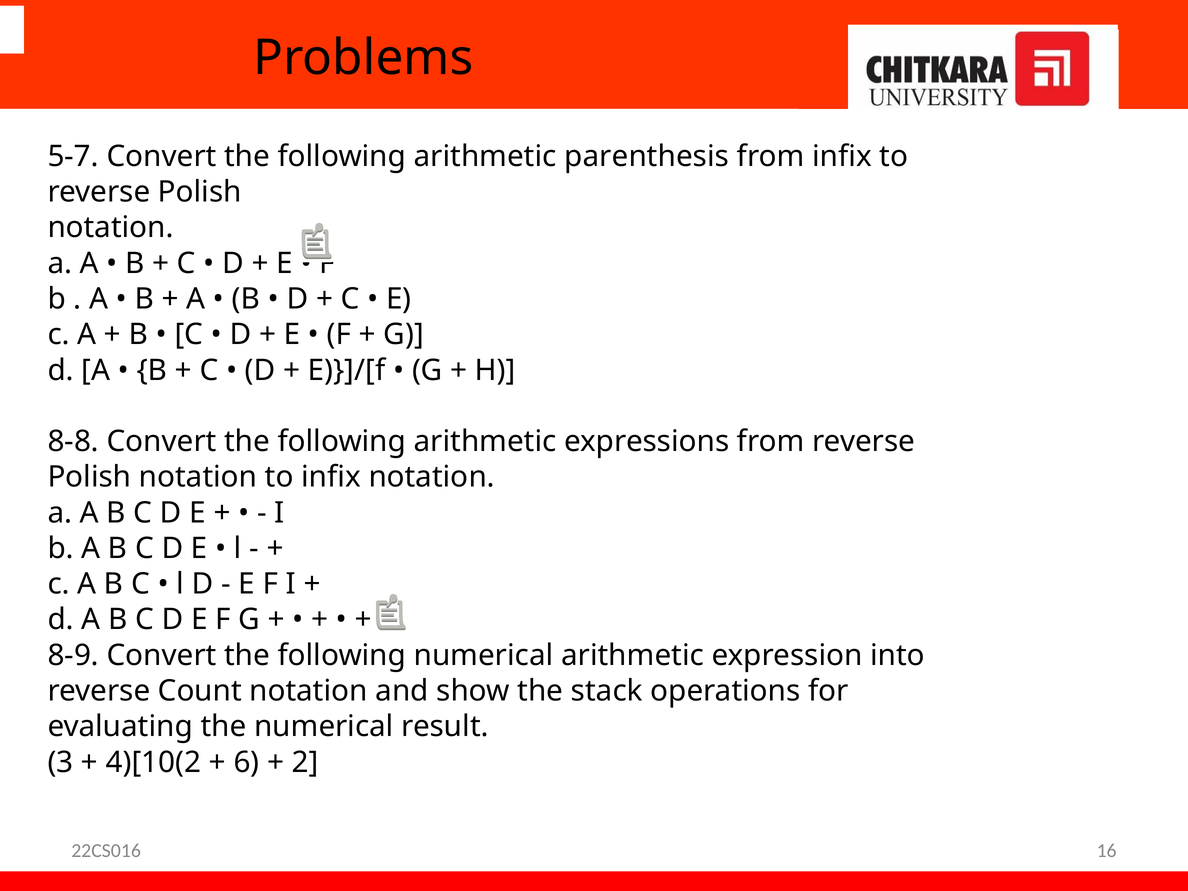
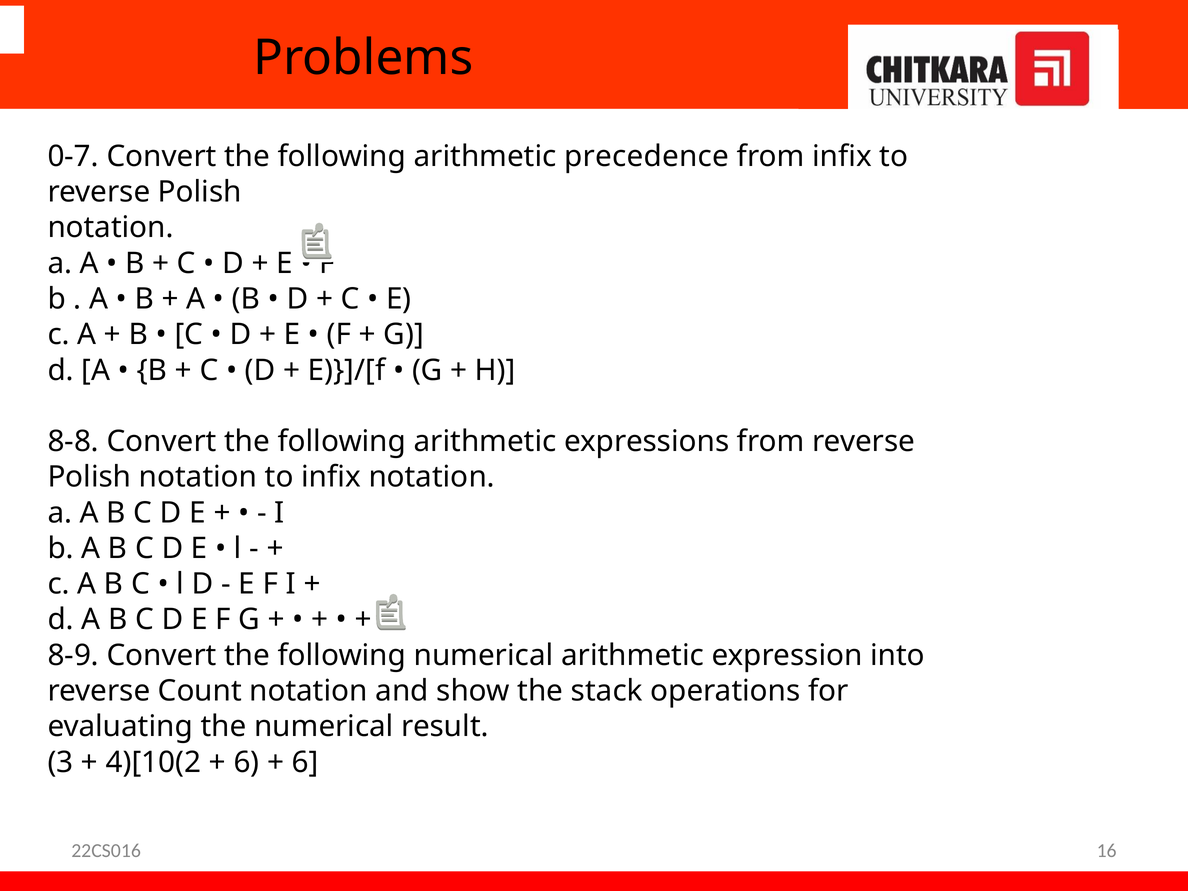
5-7: 5-7 -> 0-7
parenthesis: parenthesis -> precedence
2 at (305, 762): 2 -> 6
